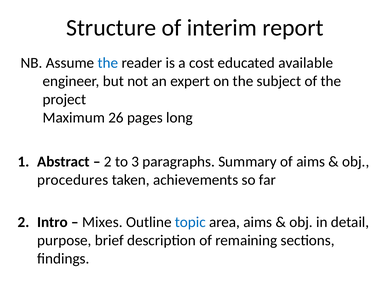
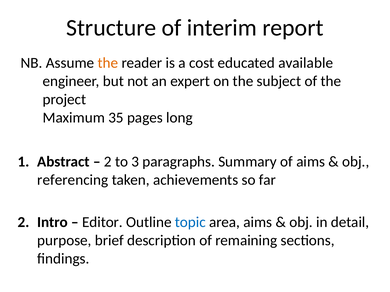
the at (108, 63) colour: blue -> orange
26: 26 -> 35
procedures: procedures -> referencing
Mixes: Mixes -> Editor
